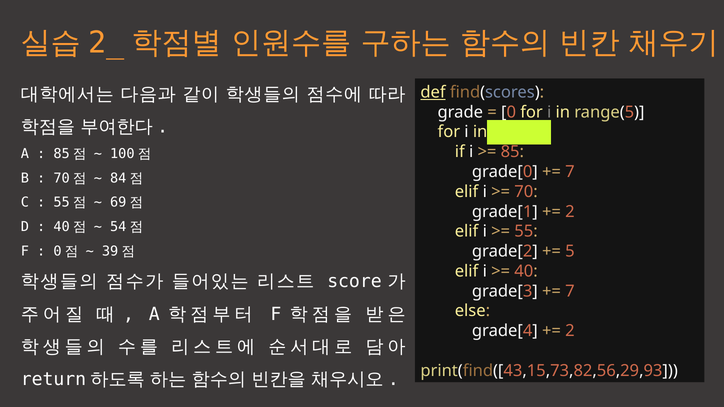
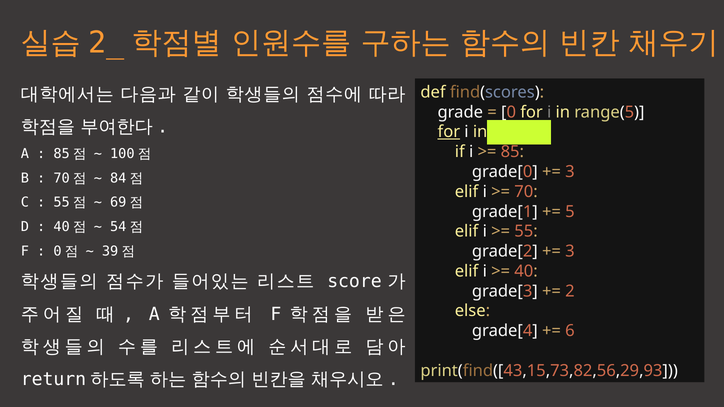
def underline: present -> none
for at (449, 132) underline: none -> present
7 at (570, 172): 7 -> 3
2 at (570, 212): 2 -> 5
5 at (570, 251): 5 -> 3
7 at (570, 291): 7 -> 2
2 at (570, 331): 2 -> 6
